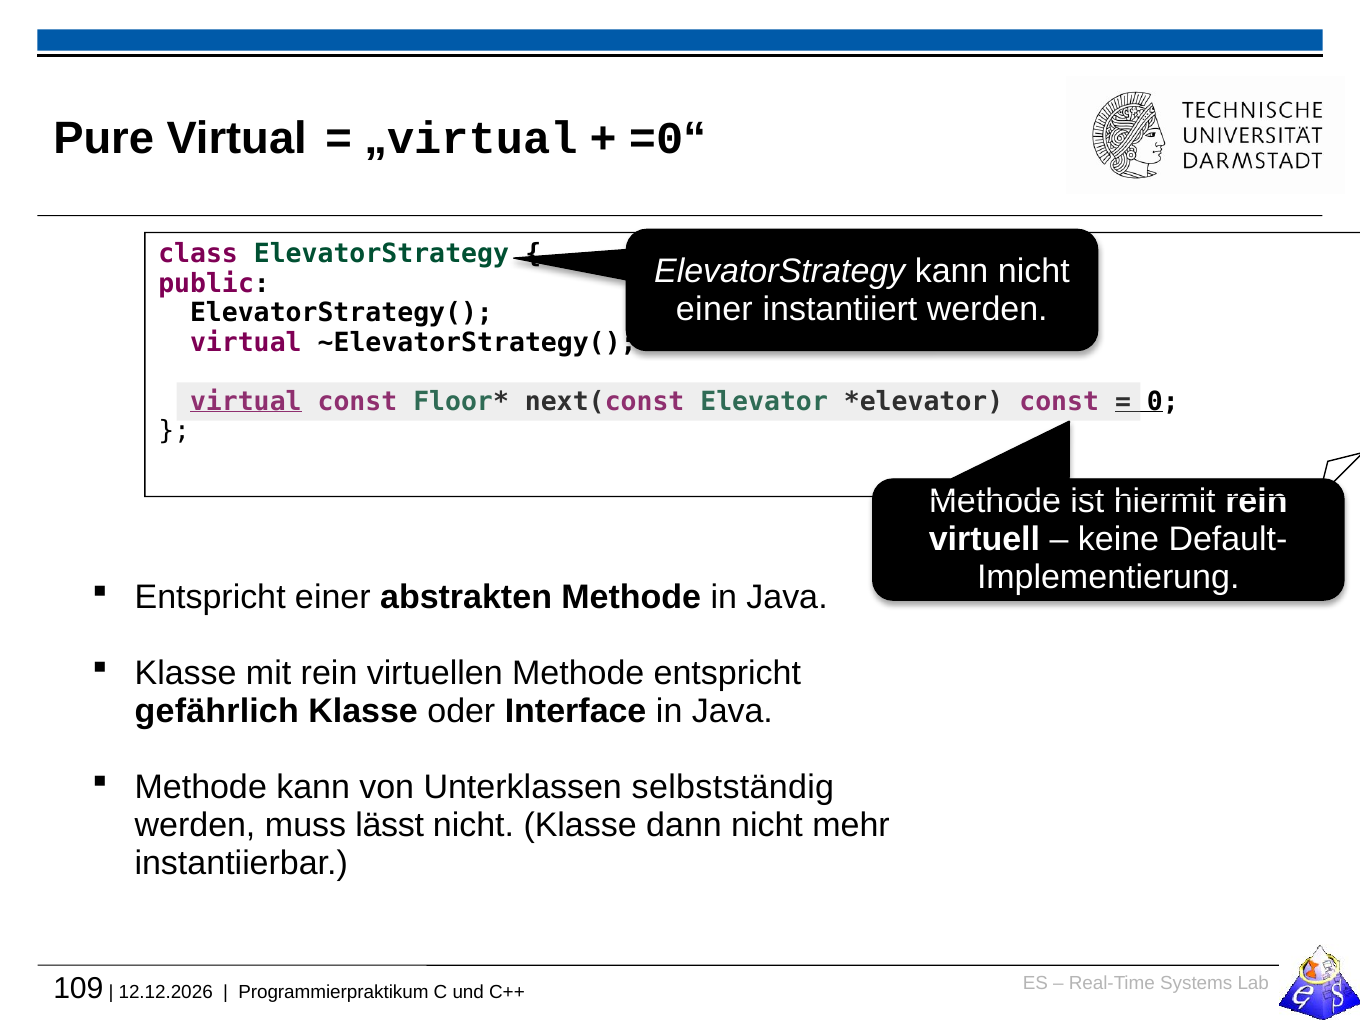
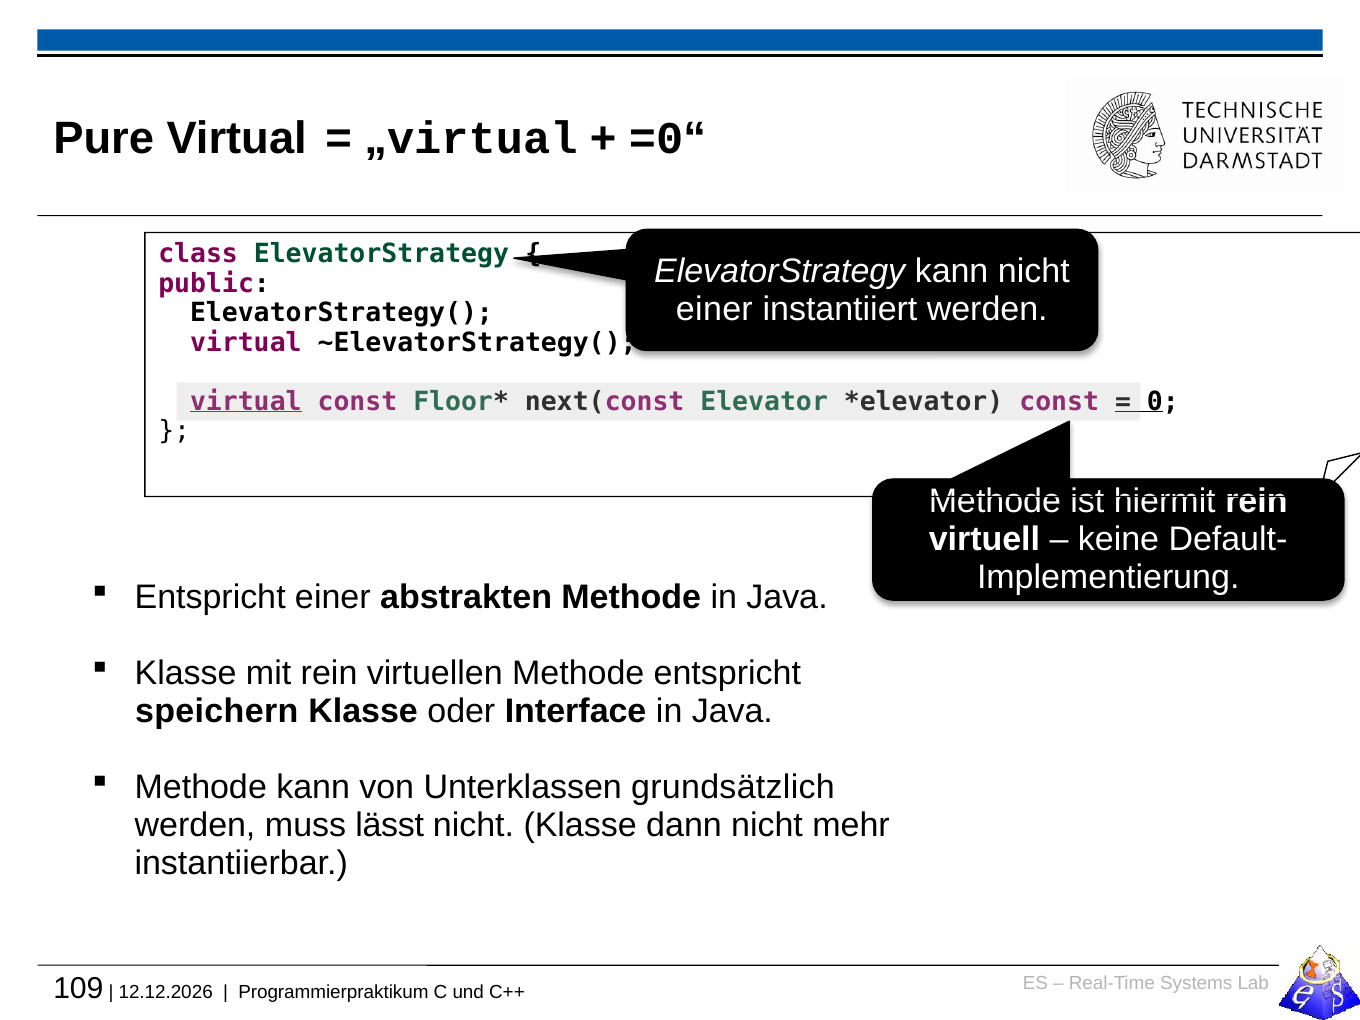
gefährlich: gefährlich -> speichern
selbstständig: selbstständig -> grundsätzlich
